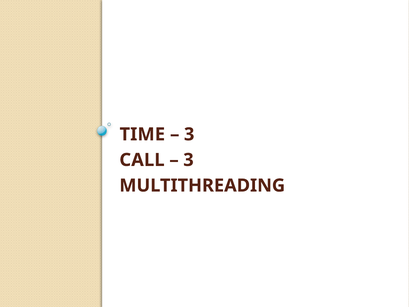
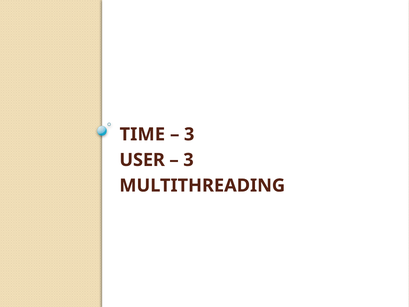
CALL: CALL -> USER
